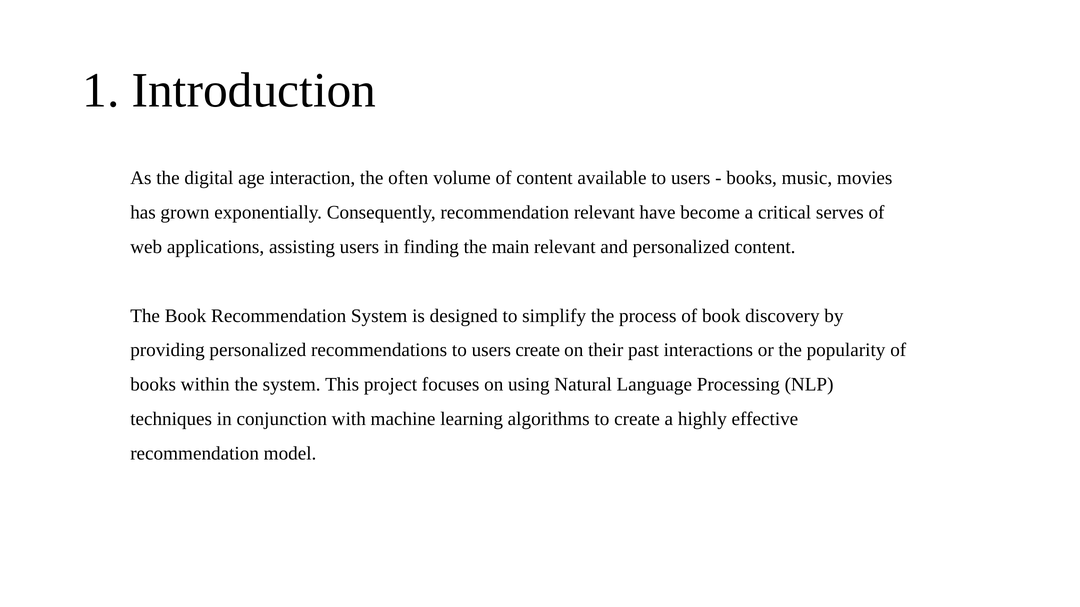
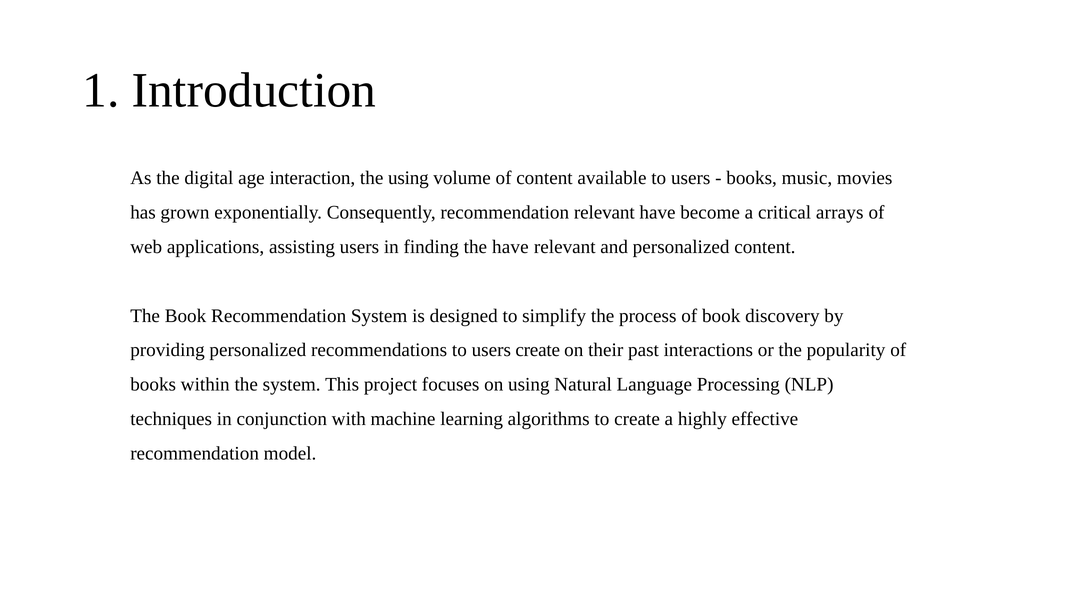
the often: often -> using
serves: serves -> arrays
the main: main -> have
